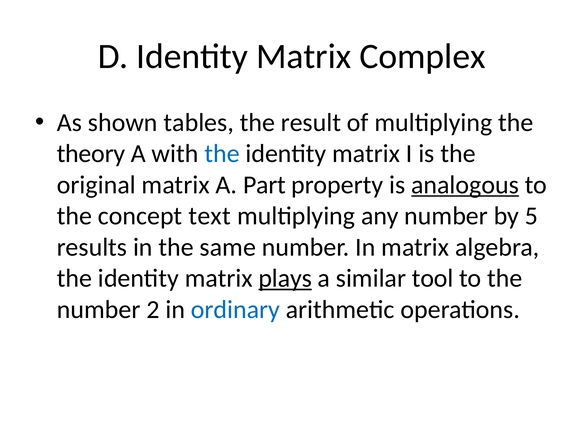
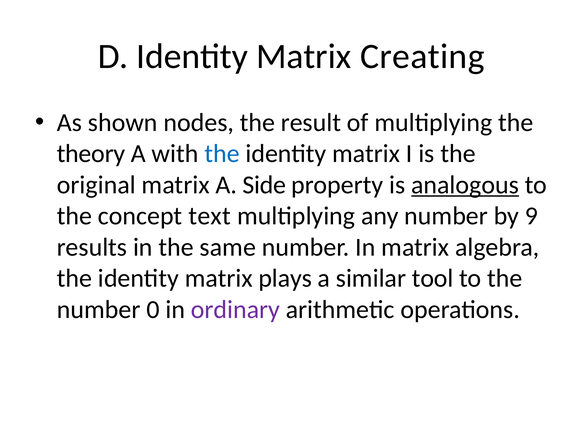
Complex: Complex -> Creating
tables: tables -> nodes
Part: Part -> Side
5: 5 -> 9
plays underline: present -> none
2: 2 -> 0
ordinary colour: blue -> purple
